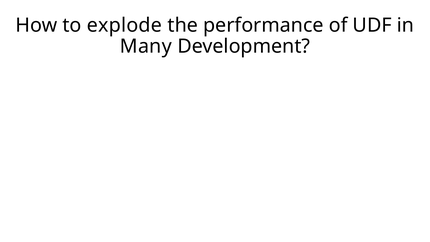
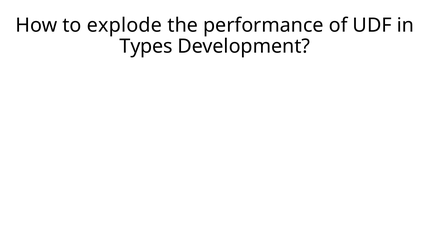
Many: Many -> Types
